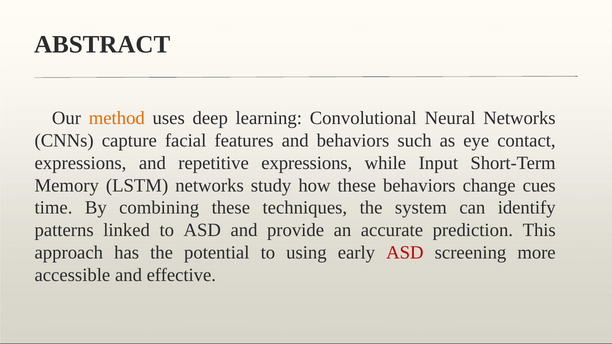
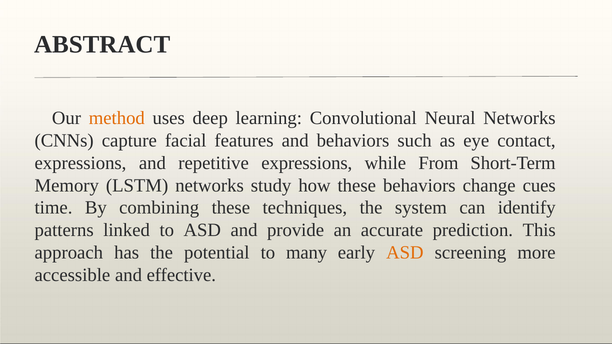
Input: Input -> From
using: using -> many
ASD at (405, 253) colour: red -> orange
